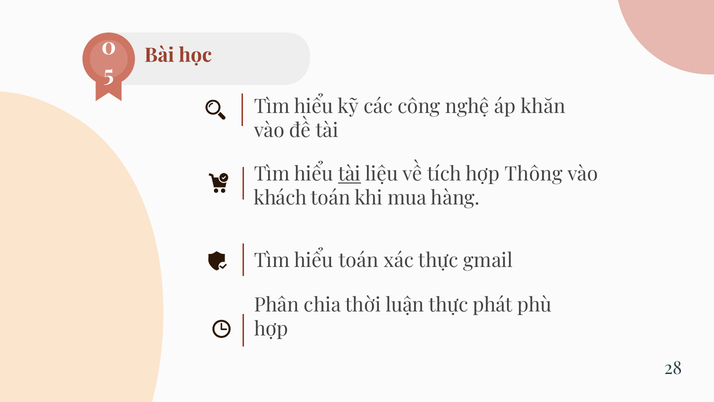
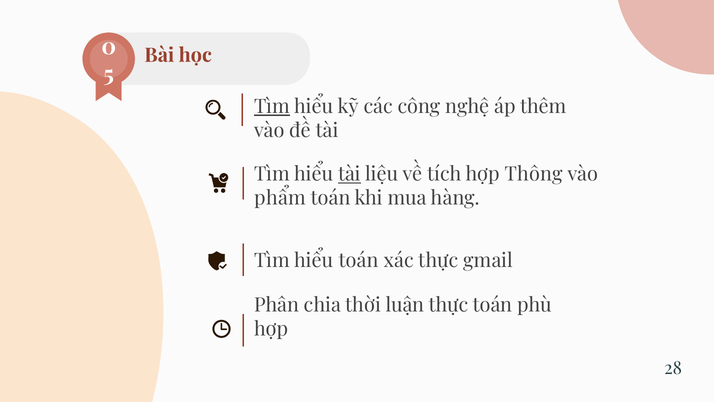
Tìm at (272, 107) underline: none -> present
khăn: khăn -> thêm
khách: khách -> phẩm
thực phát: phát -> toán
